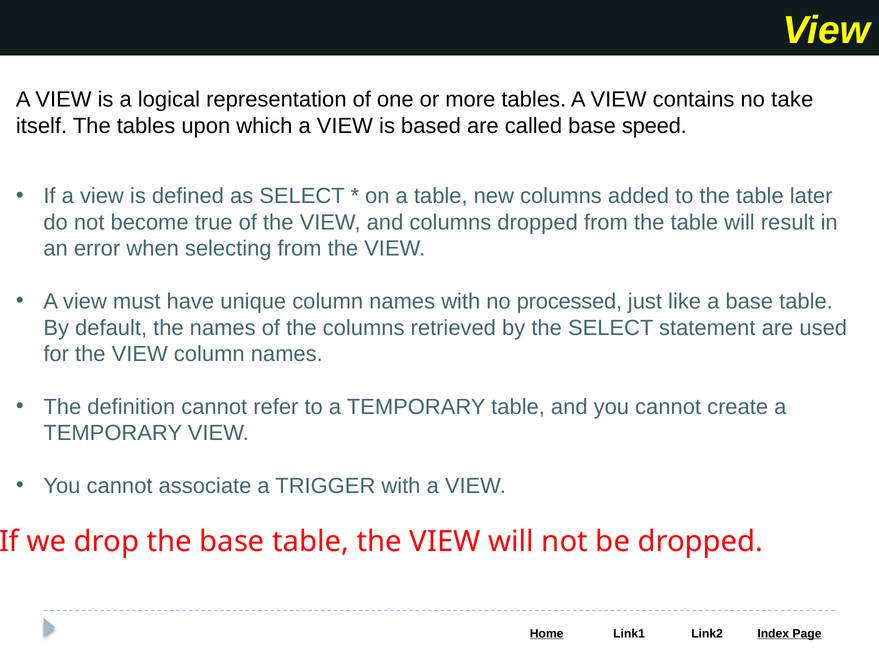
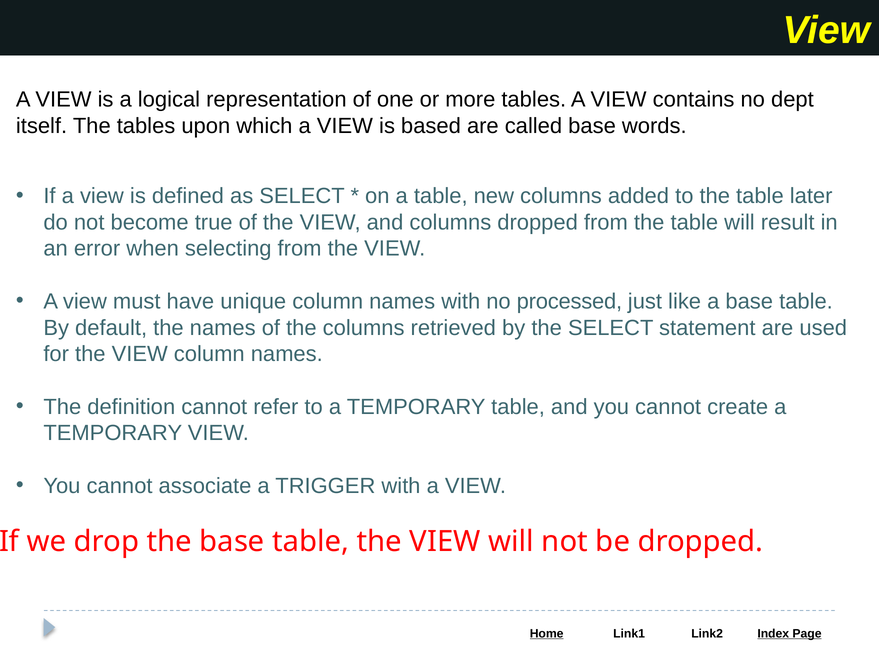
take: take -> dept
speed: speed -> words
